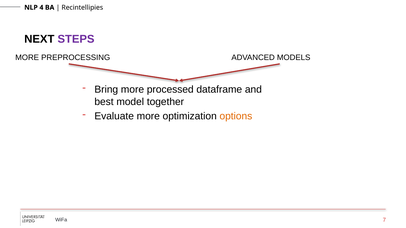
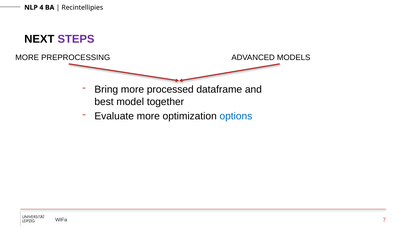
options colour: orange -> blue
